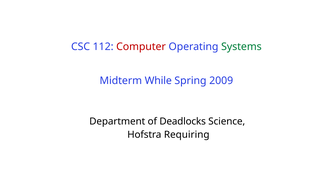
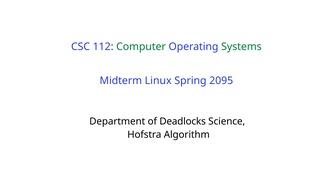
Computer colour: red -> green
While: While -> Linux
2009: 2009 -> 2095
Requiring: Requiring -> Algorithm
